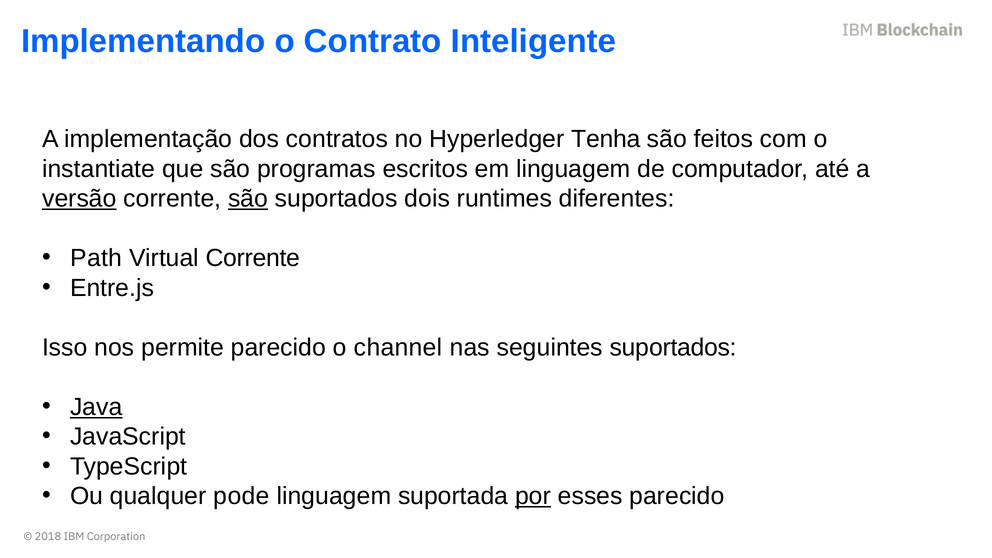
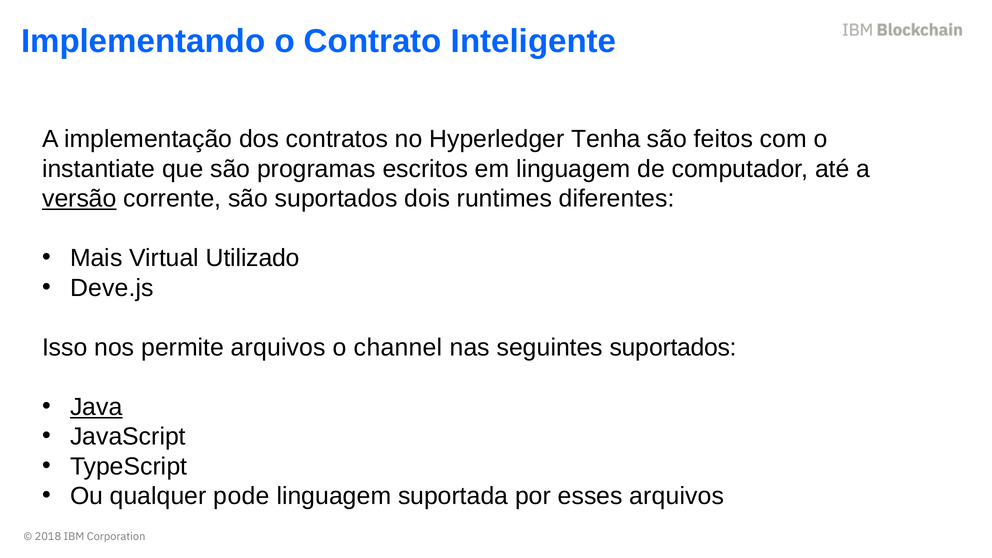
são at (248, 199) underline: present -> none
Path: Path -> Mais
Virtual Corrente: Corrente -> Utilizado
Entre.js: Entre.js -> Deve.js
permite parecido: parecido -> arquivos
por underline: present -> none
esses parecido: parecido -> arquivos
